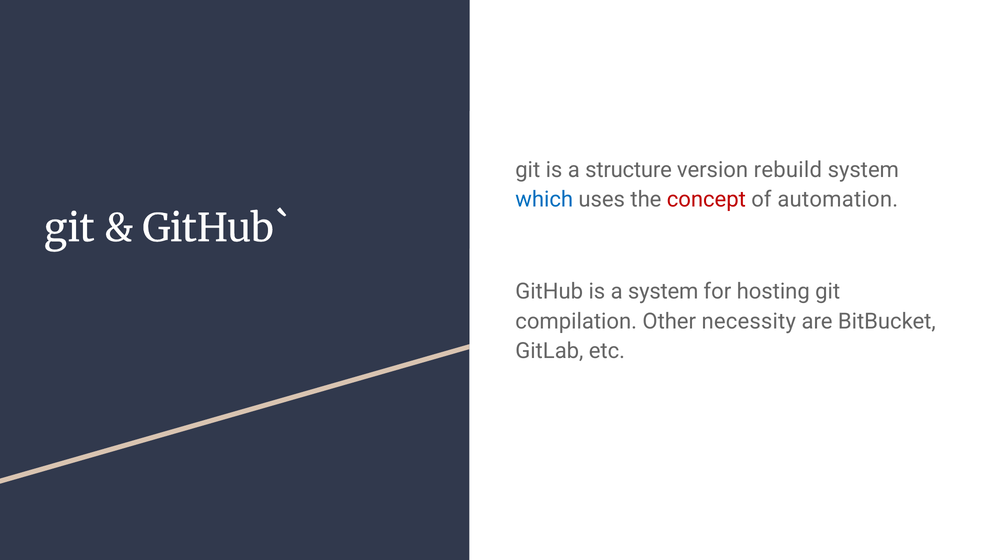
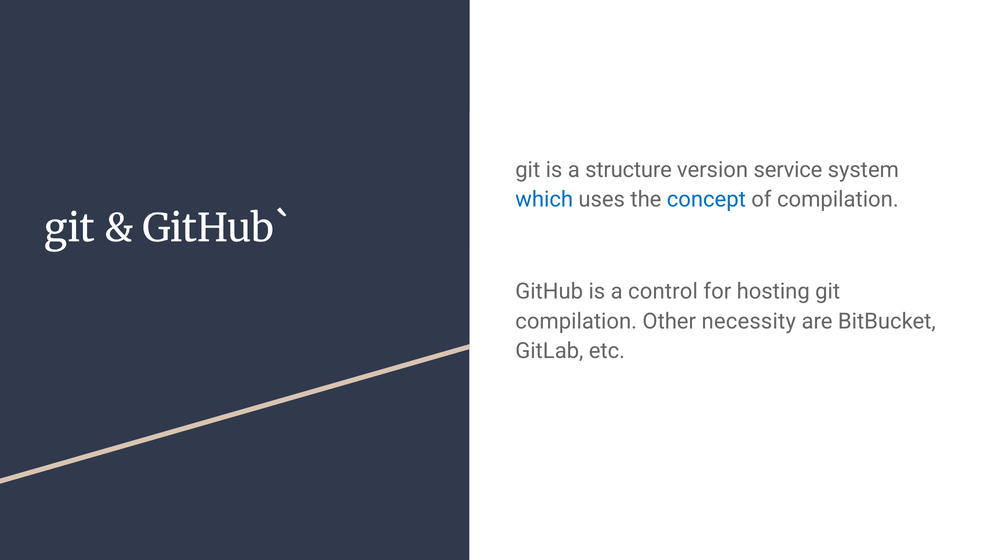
rebuild: rebuild -> service
concept colour: red -> blue
of automation: automation -> compilation
a system: system -> control
